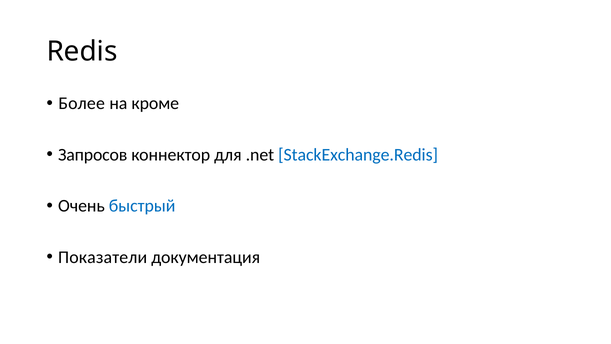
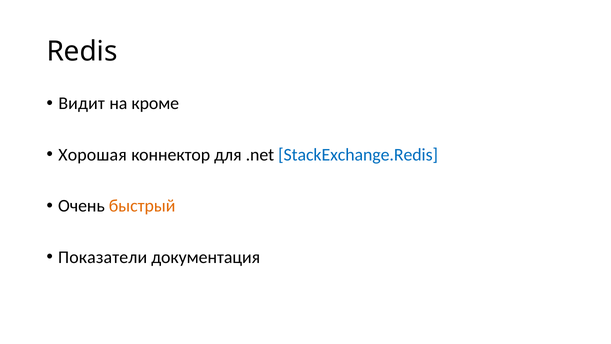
Более: Более -> Видит
Запросов: Запросов -> Хорошая
быстрый colour: blue -> orange
